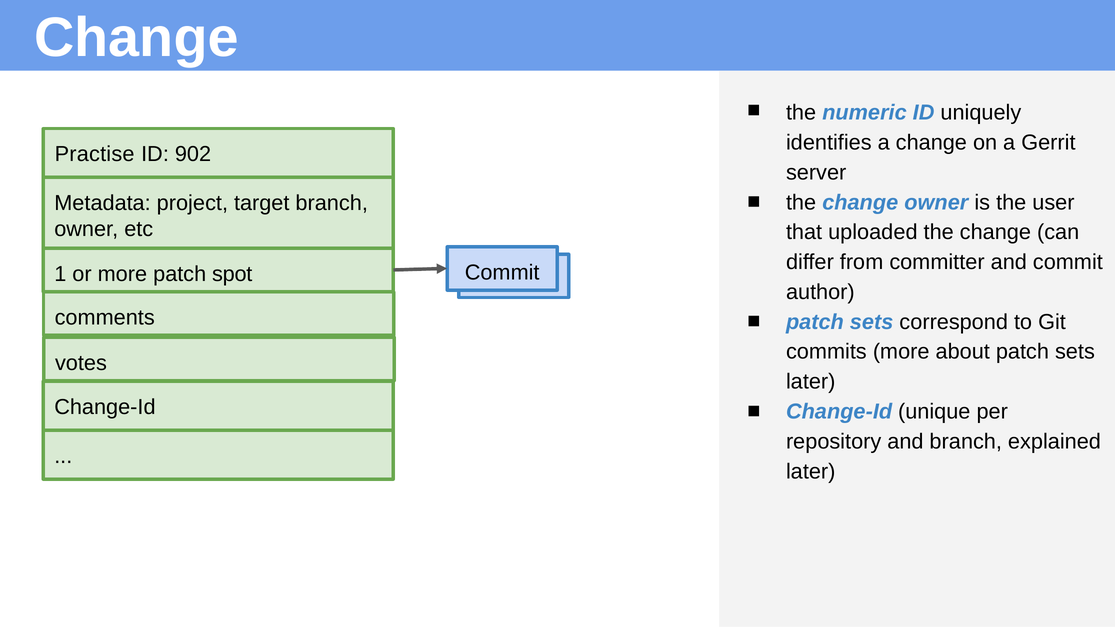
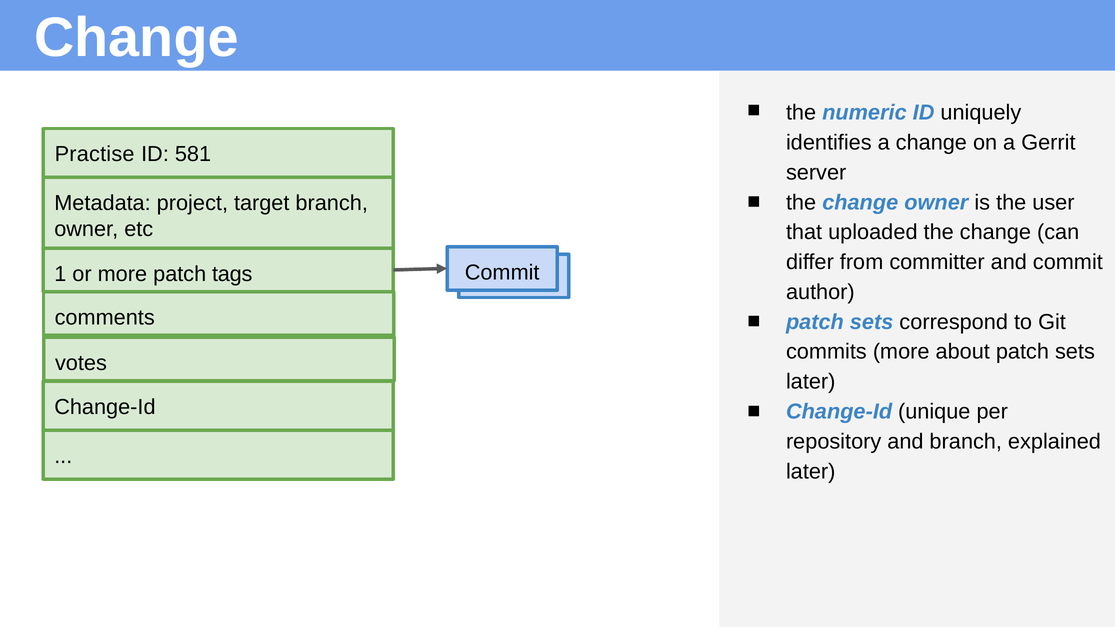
902: 902 -> 581
spot: spot -> tags
